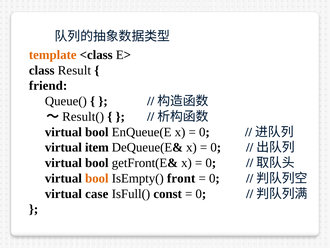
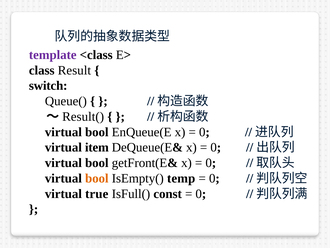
template colour: orange -> purple
friend: friend -> switch
front: front -> temp
case: case -> true
